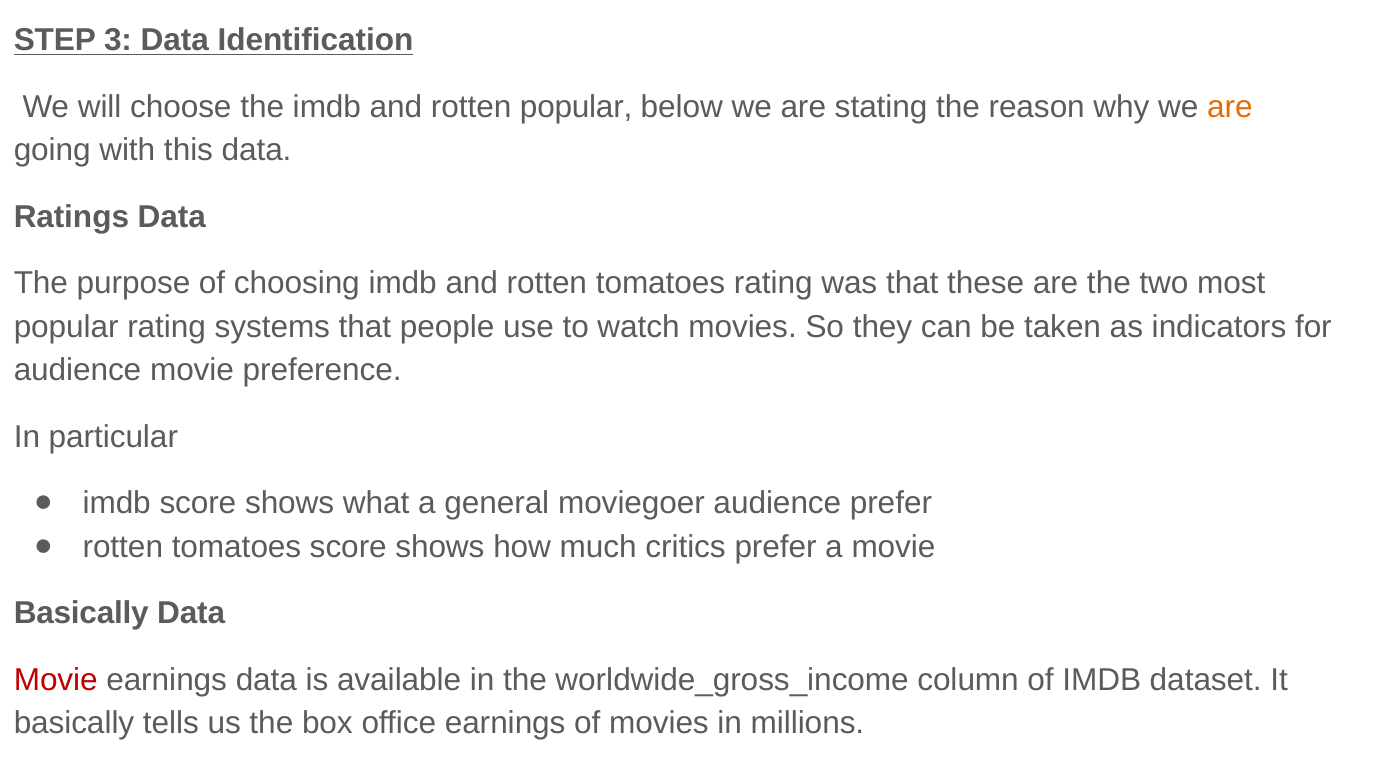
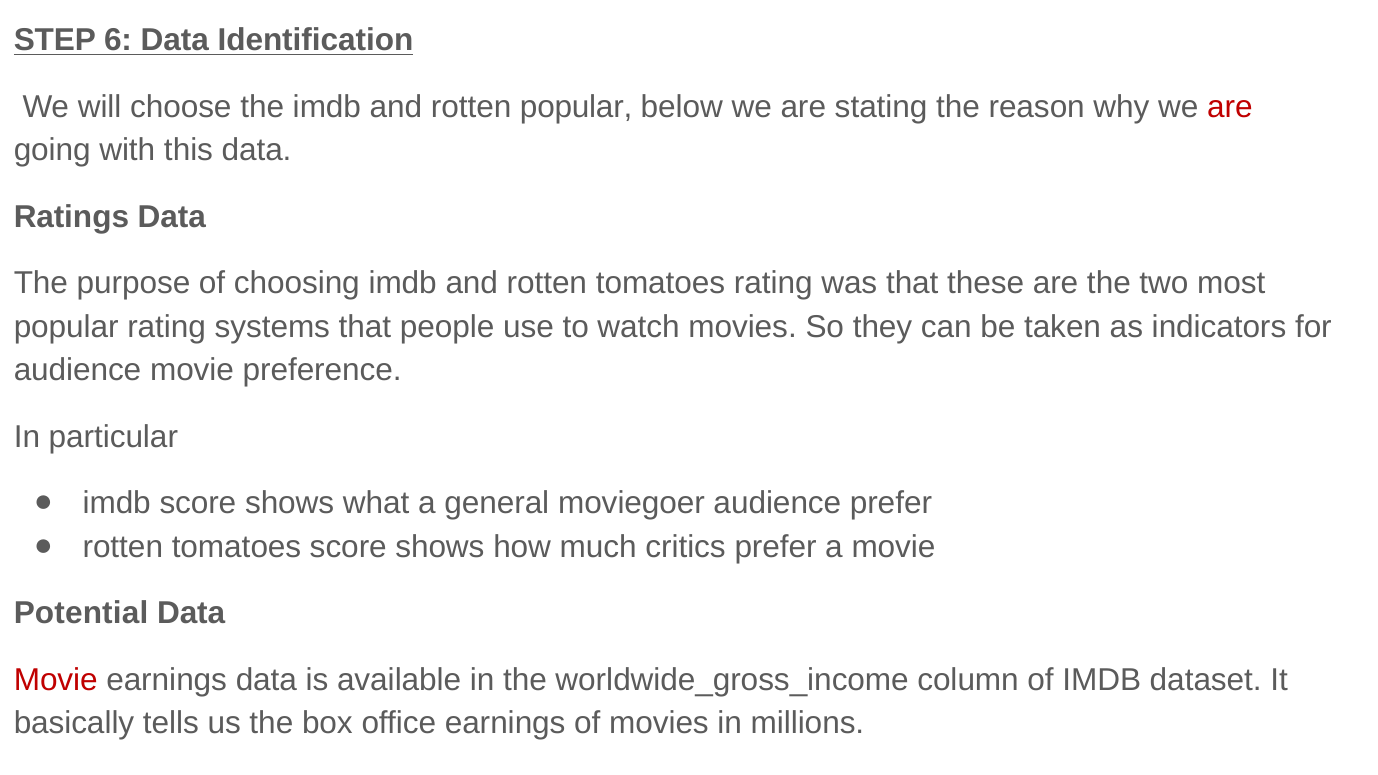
3: 3 -> 6
are at (1230, 107) colour: orange -> red
Basically at (81, 613): Basically -> Potential
